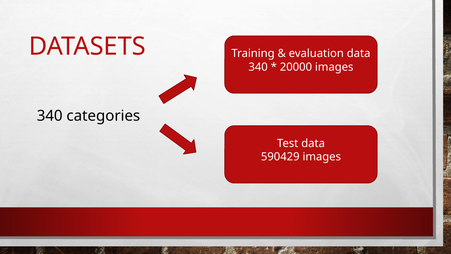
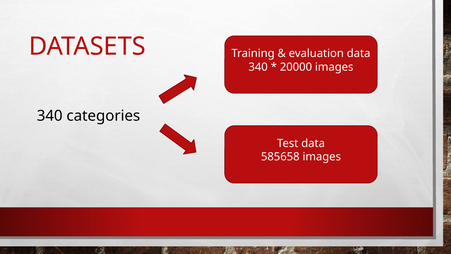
590429: 590429 -> 585658
